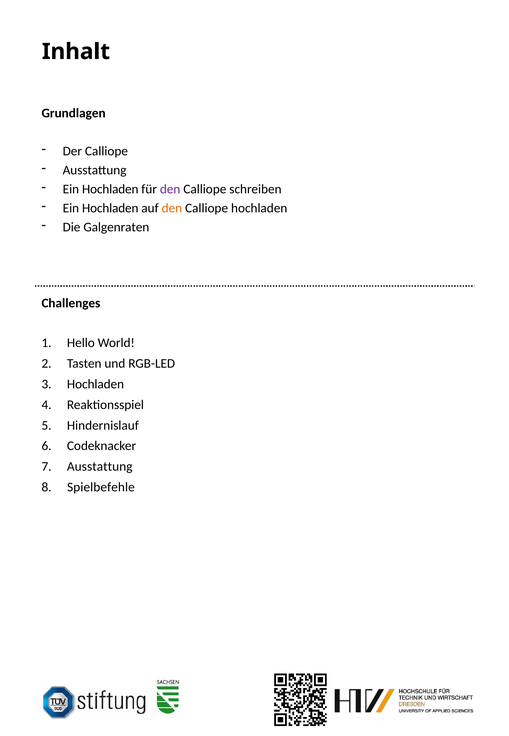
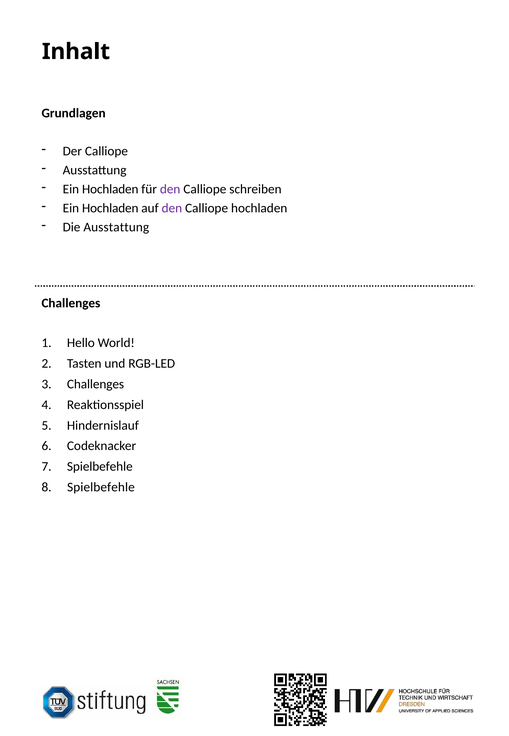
den at (172, 208) colour: orange -> purple
Die Galgenraten: Galgenraten -> Ausstattung
Hochladen at (96, 384): Hochladen -> Challenges
Ausstattung at (100, 466): Ausstattung -> Spielbefehle
